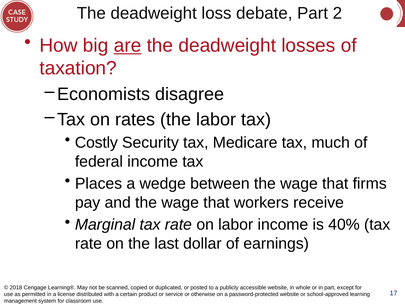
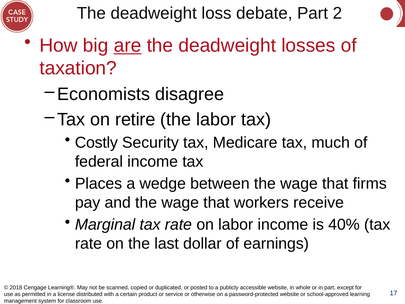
rates: rates -> retire
